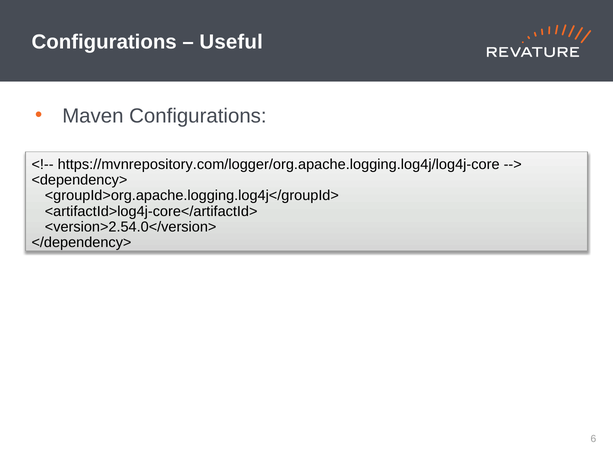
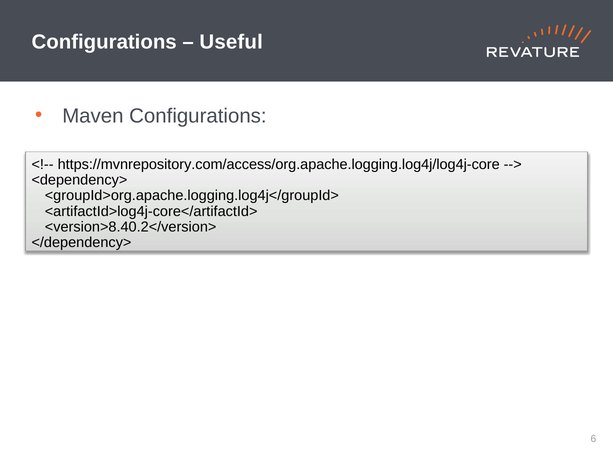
https://mvnrepository.com/logger/org.apache.logging.log4j/log4j-core: https://mvnrepository.com/logger/org.apache.logging.log4j/log4j-core -> https://mvnrepository.com/access/org.apache.logging.log4j/log4j-core
<version>2.54.0</version>: <version>2.54.0</version> -> <version>8.40.2</version>
